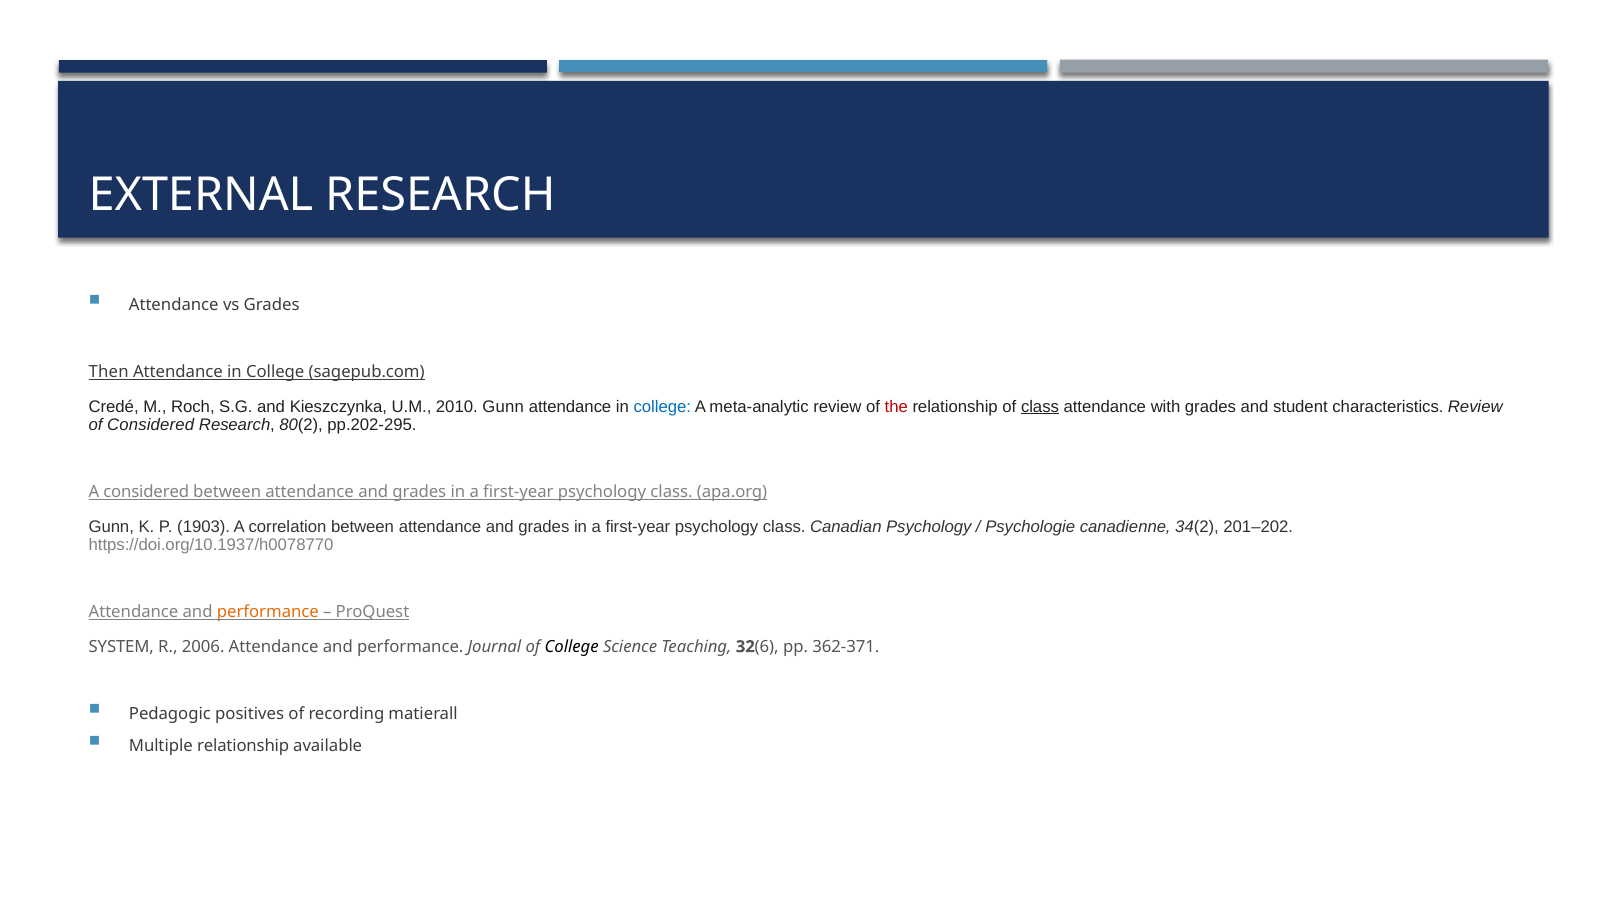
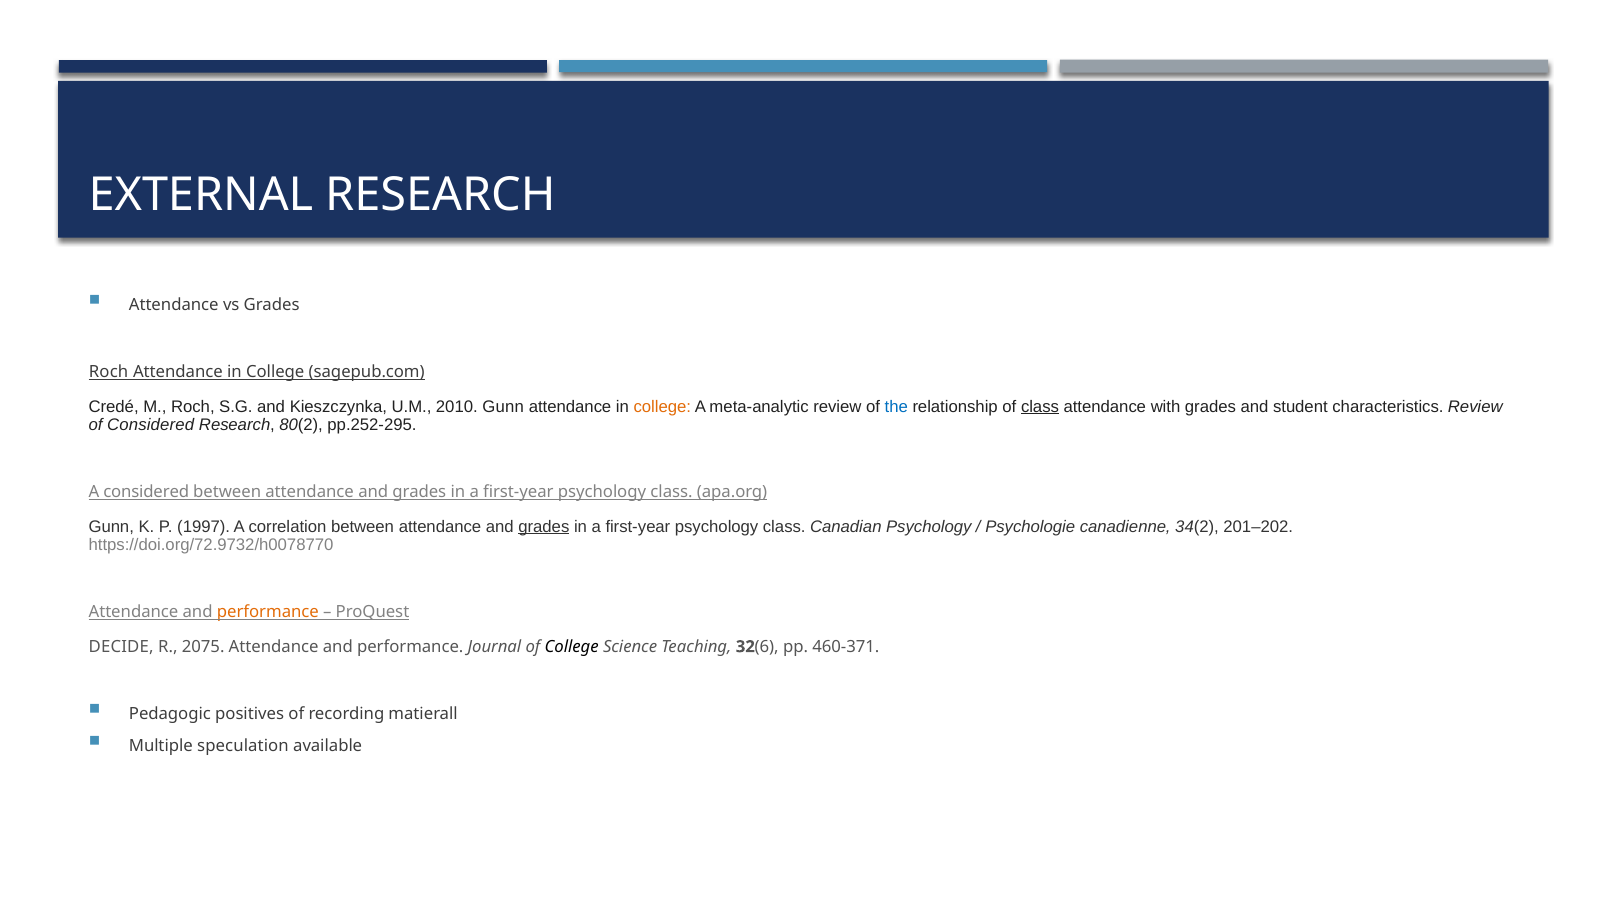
Then at (109, 372): Then -> Roch
college at (662, 407) colour: blue -> orange
the colour: red -> blue
pp.202-295: pp.202-295 -> pp.252-295
1903: 1903 -> 1997
grades at (544, 527) underline: none -> present
https://doi.org/10.1937/h0078770: https://doi.org/10.1937/h0078770 -> https://doi.org/72.9732/h0078770
SYSTEM: SYSTEM -> DECIDE
2006: 2006 -> 2075
362-371: 362-371 -> 460-371
Multiple relationship: relationship -> speculation
